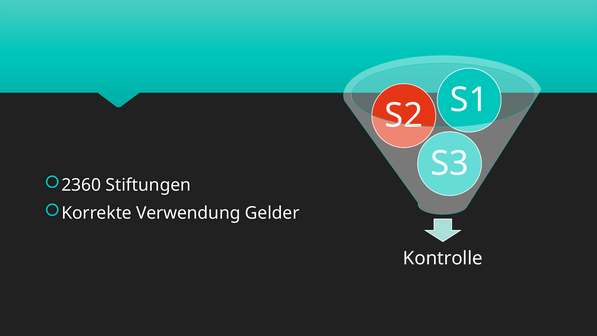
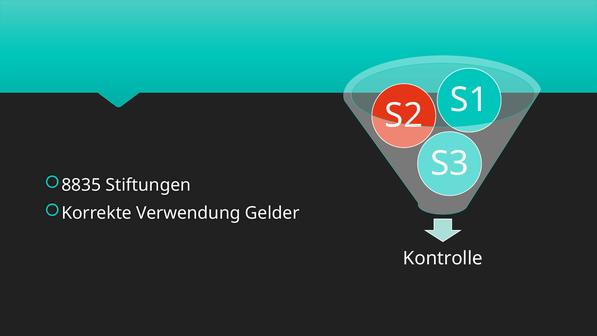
2360: 2360 -> 8835
